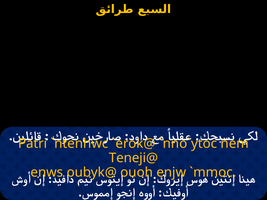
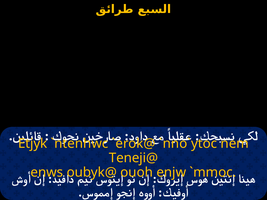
Patri: Patri -> Etjyk
